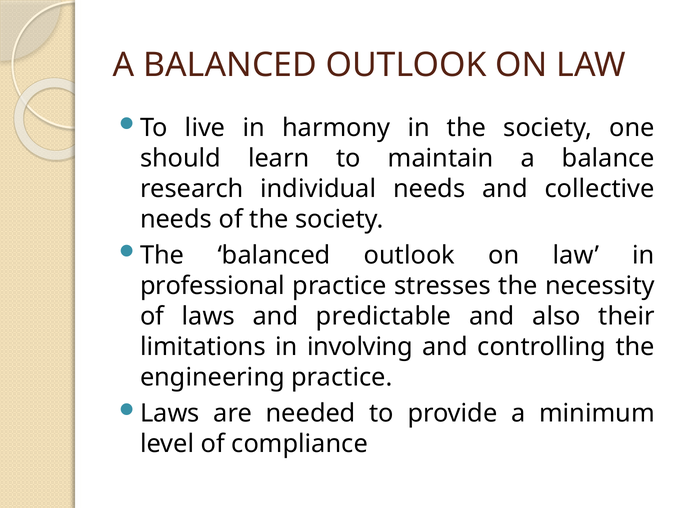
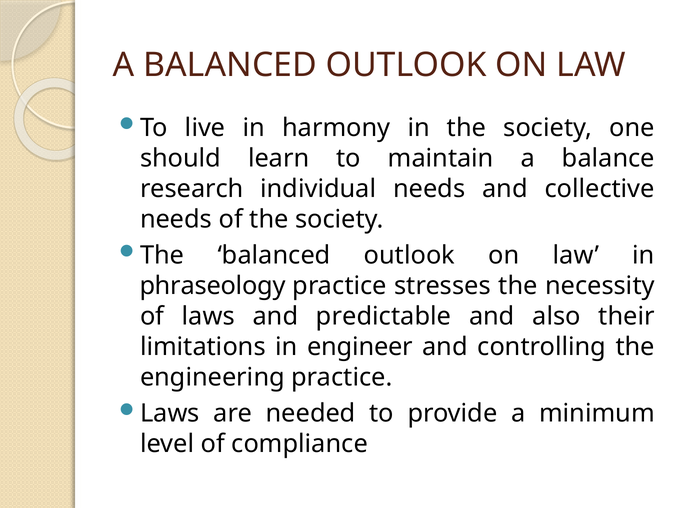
professional: professional -> phraseology
involving: involving -> engineer
